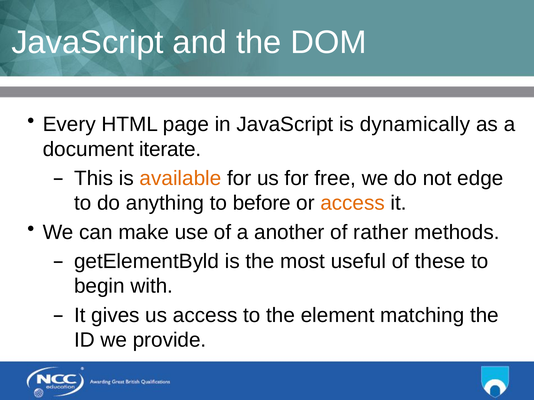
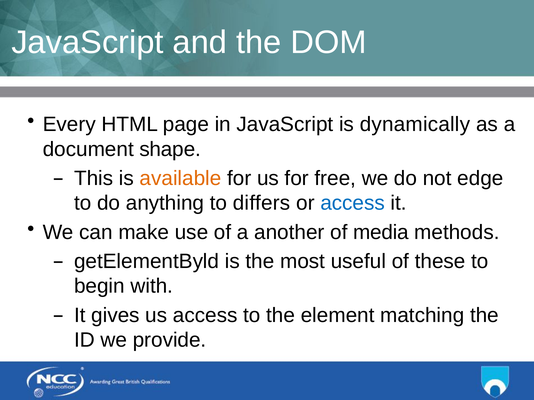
iterate: iterate -> shape
before: before -> differs
access at (353, 203) colour: orange -> blue
rather: rather -> media
